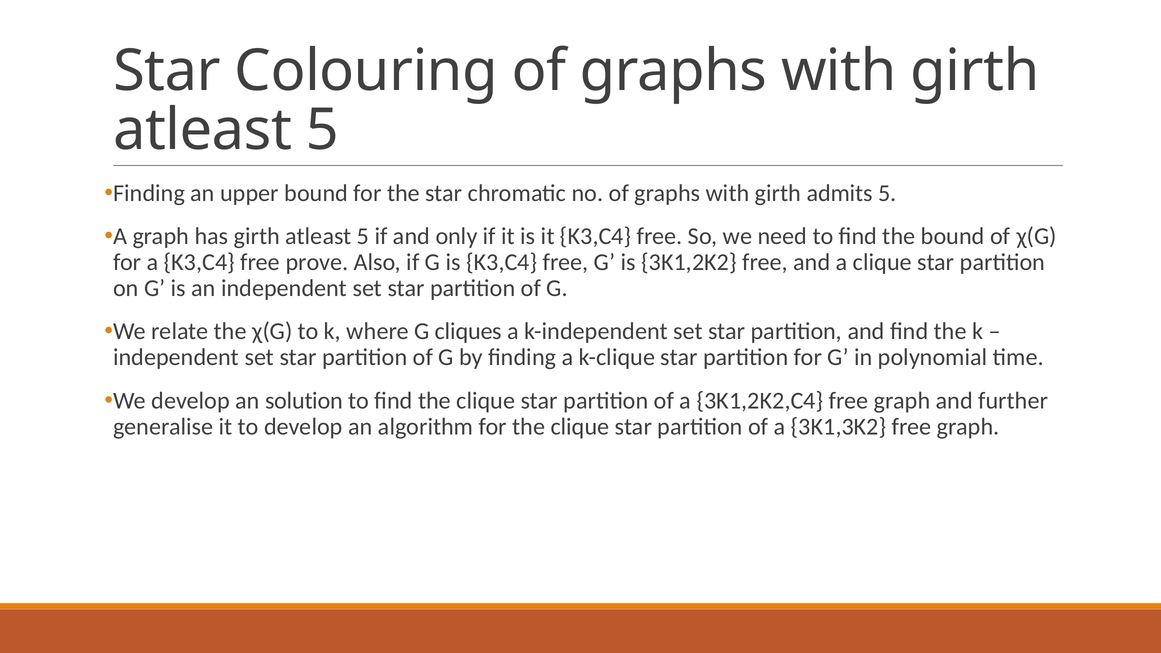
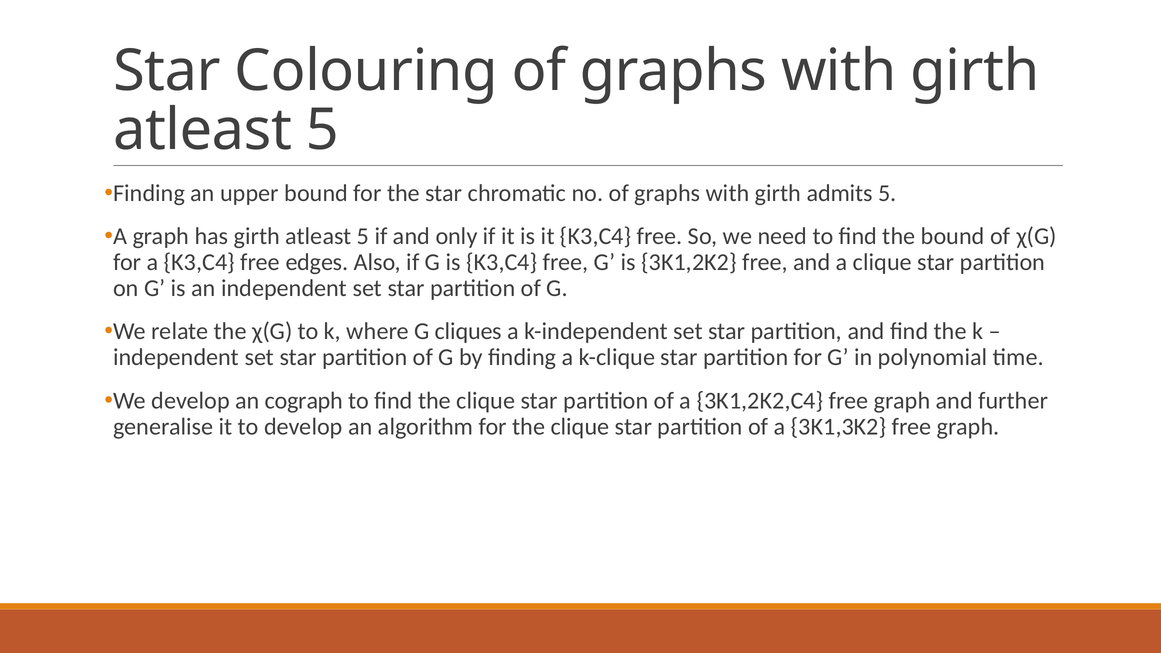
prove: prove -> edges
solution: solution -> cograph
